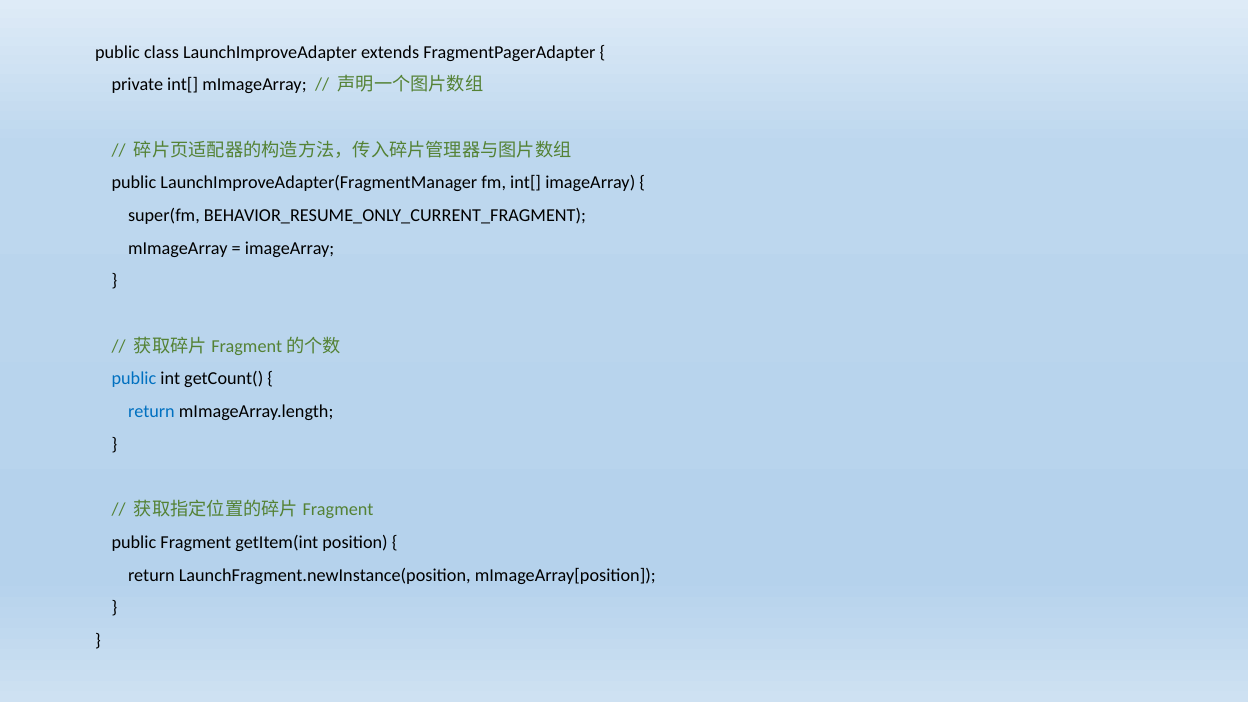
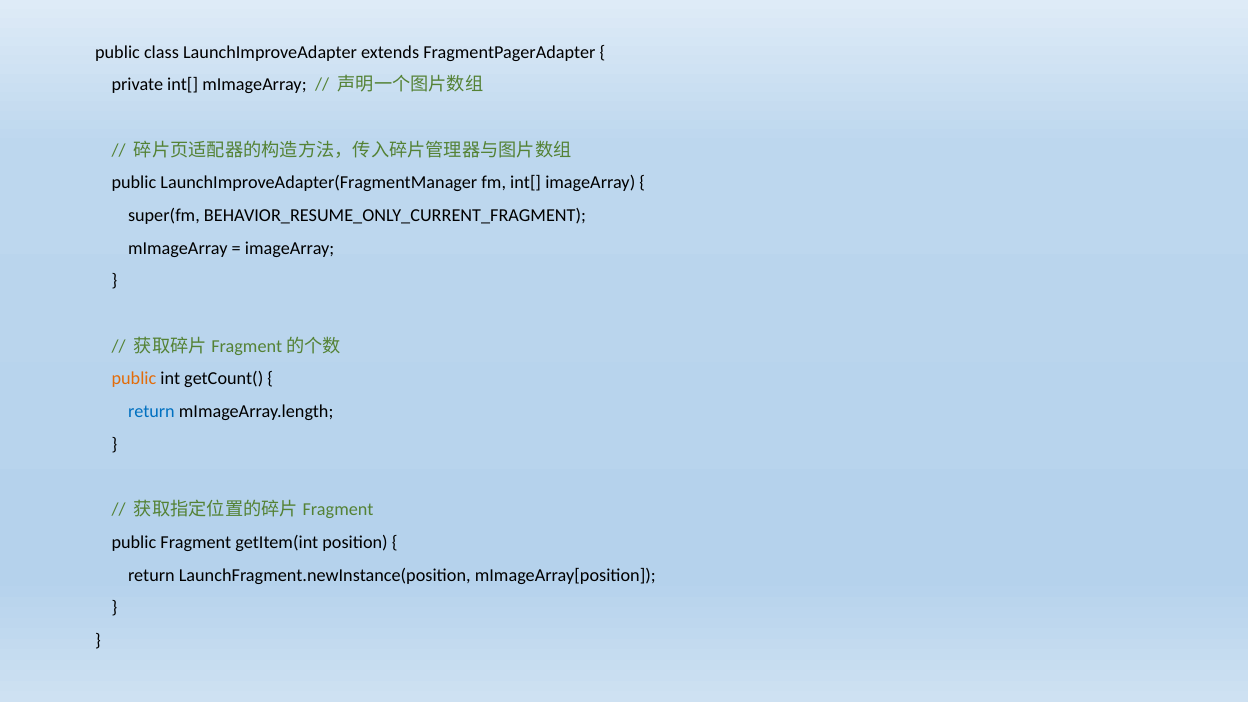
public at (134, 379) colour: blue -> orange
